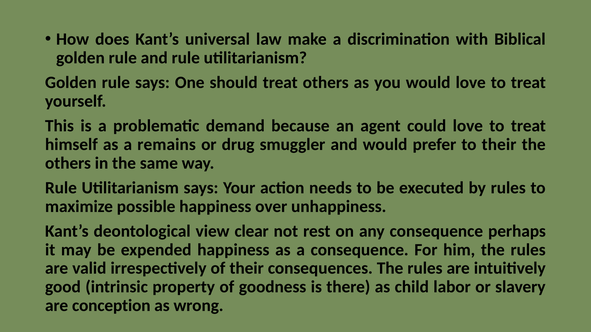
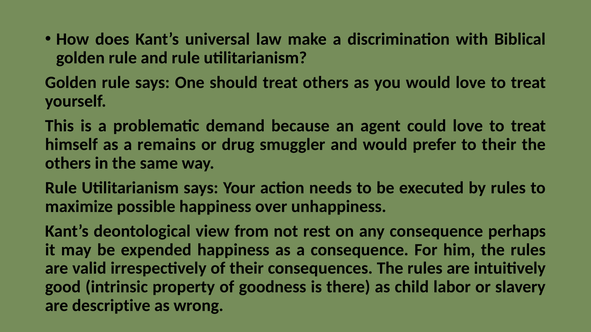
clear: clear -> from
conception: conception -> descriptive
